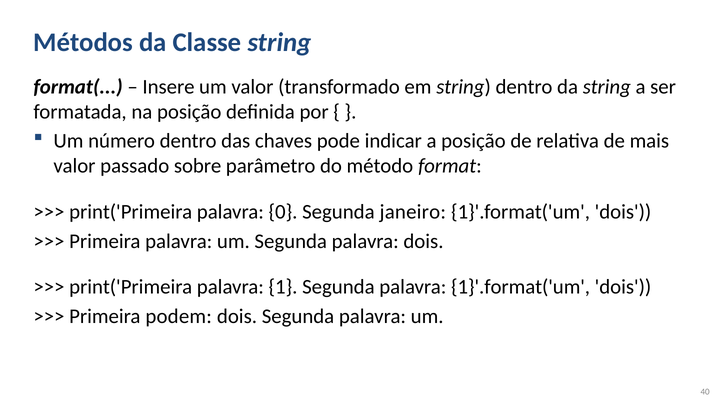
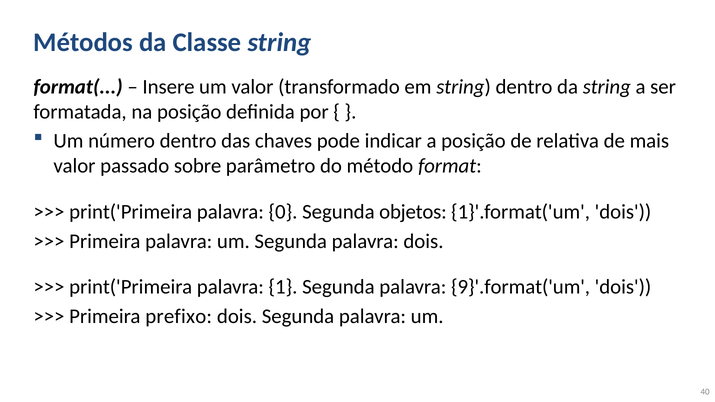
janeiro: janeiro -> objetos
palavra 1}'.format('um: 1}'.format('um -> 9}'.format('um
podem: podem -> prefixo
